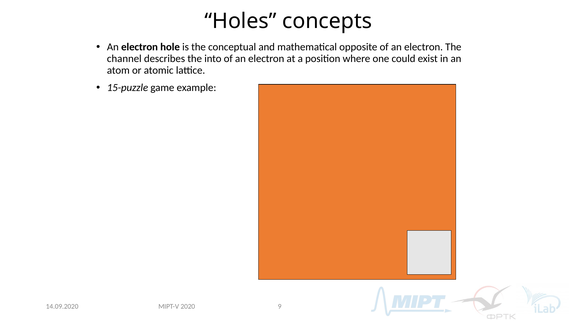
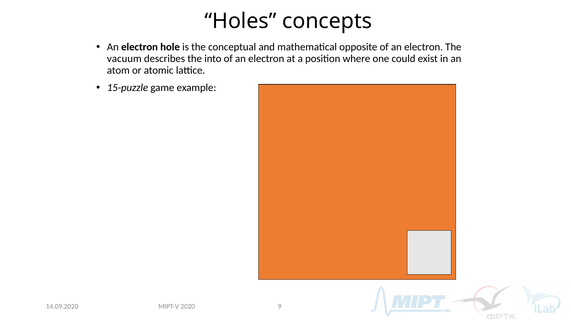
channel: channel -> vacuum
